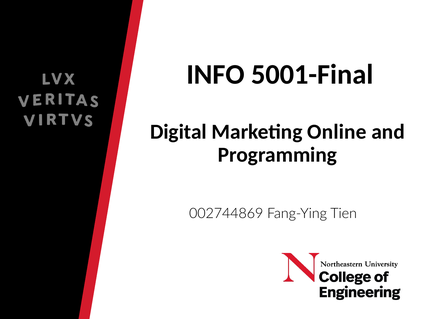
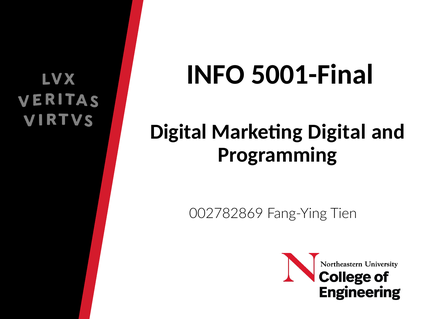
Marketing Online: Online -> Digital
002744869: 002744869 -> 002782869
